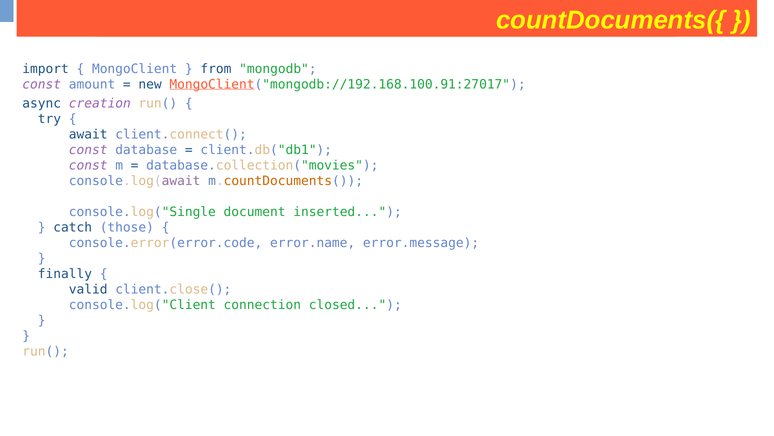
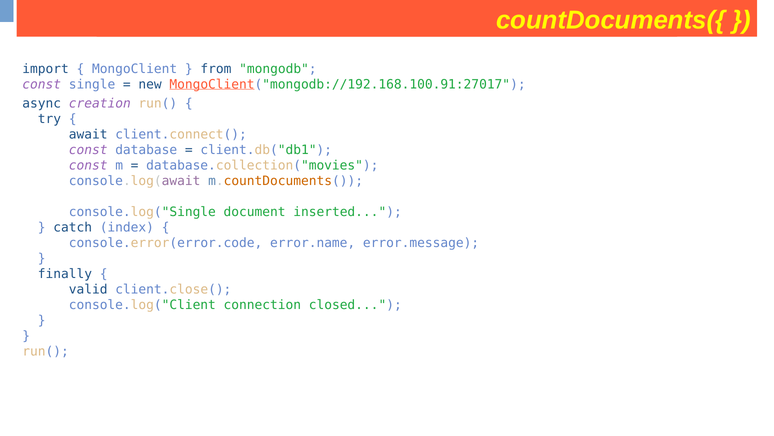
amount: amount -> single
those: those -> index
